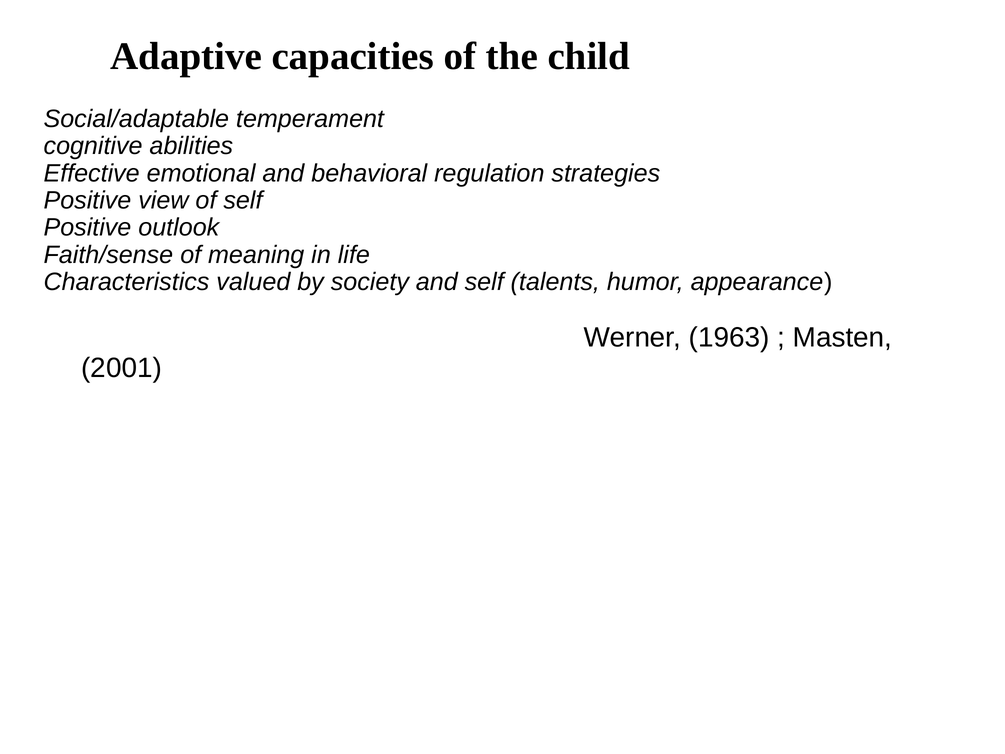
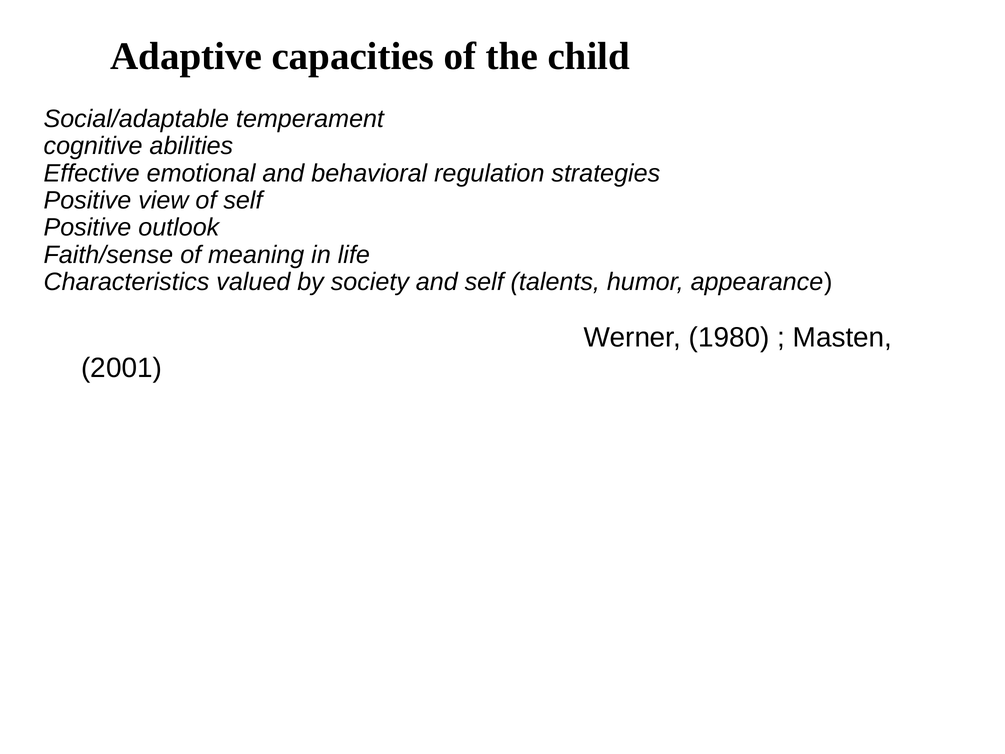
1963: 1963 -> 1980
